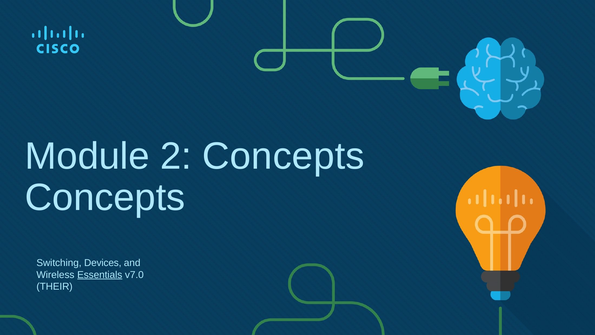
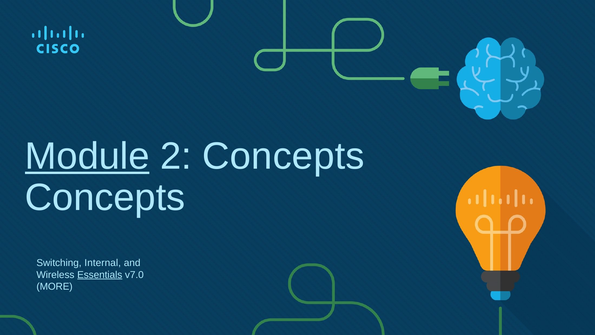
Module underline: none -> present
Devices: Devices -> Internal
THEIR: THEIR -> MORE
